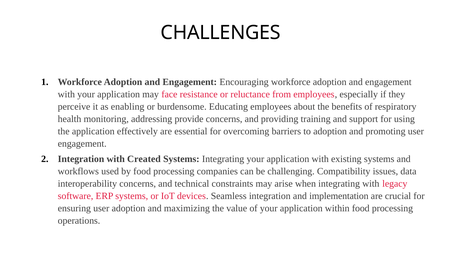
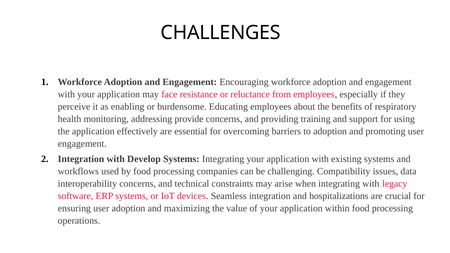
Created: Created -> Develop
implementation: implementation -> hospitalizations
